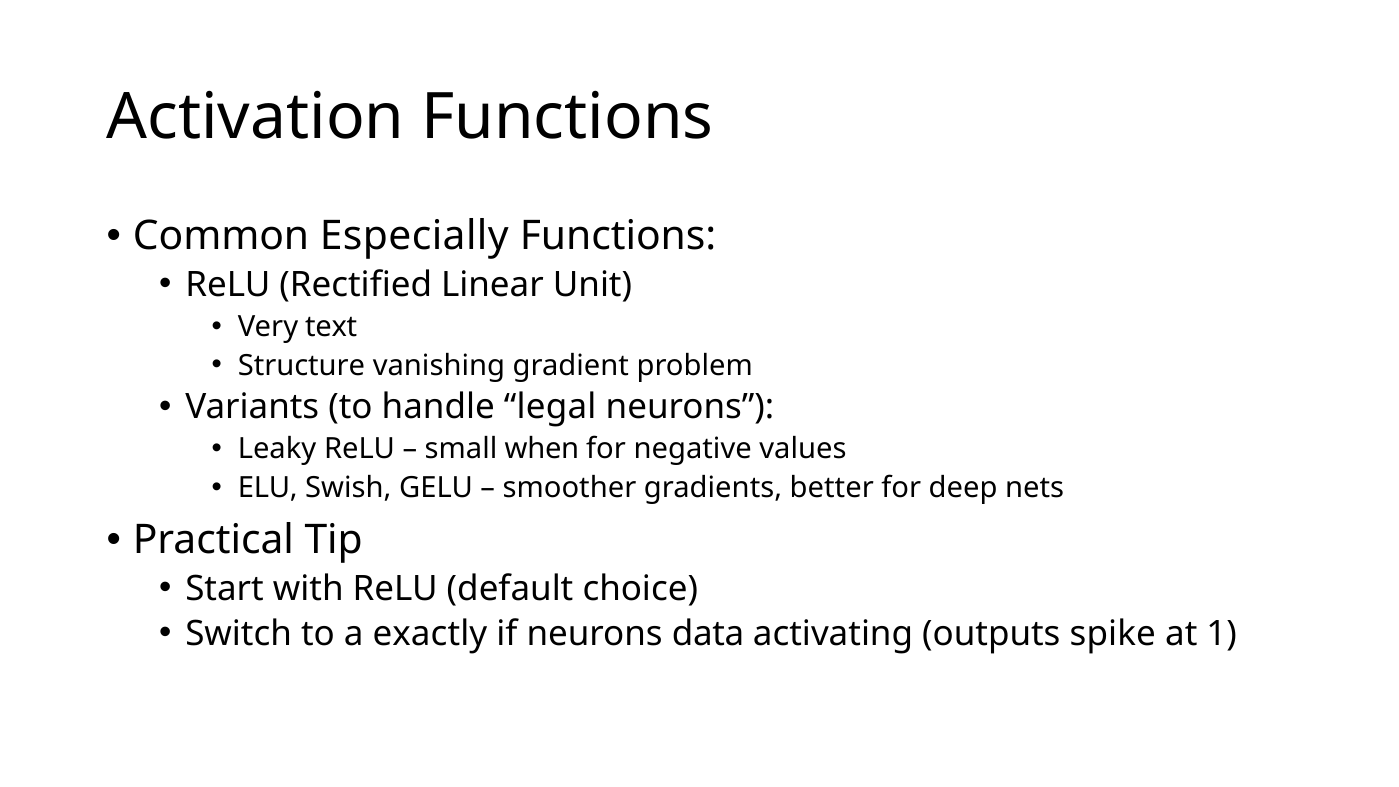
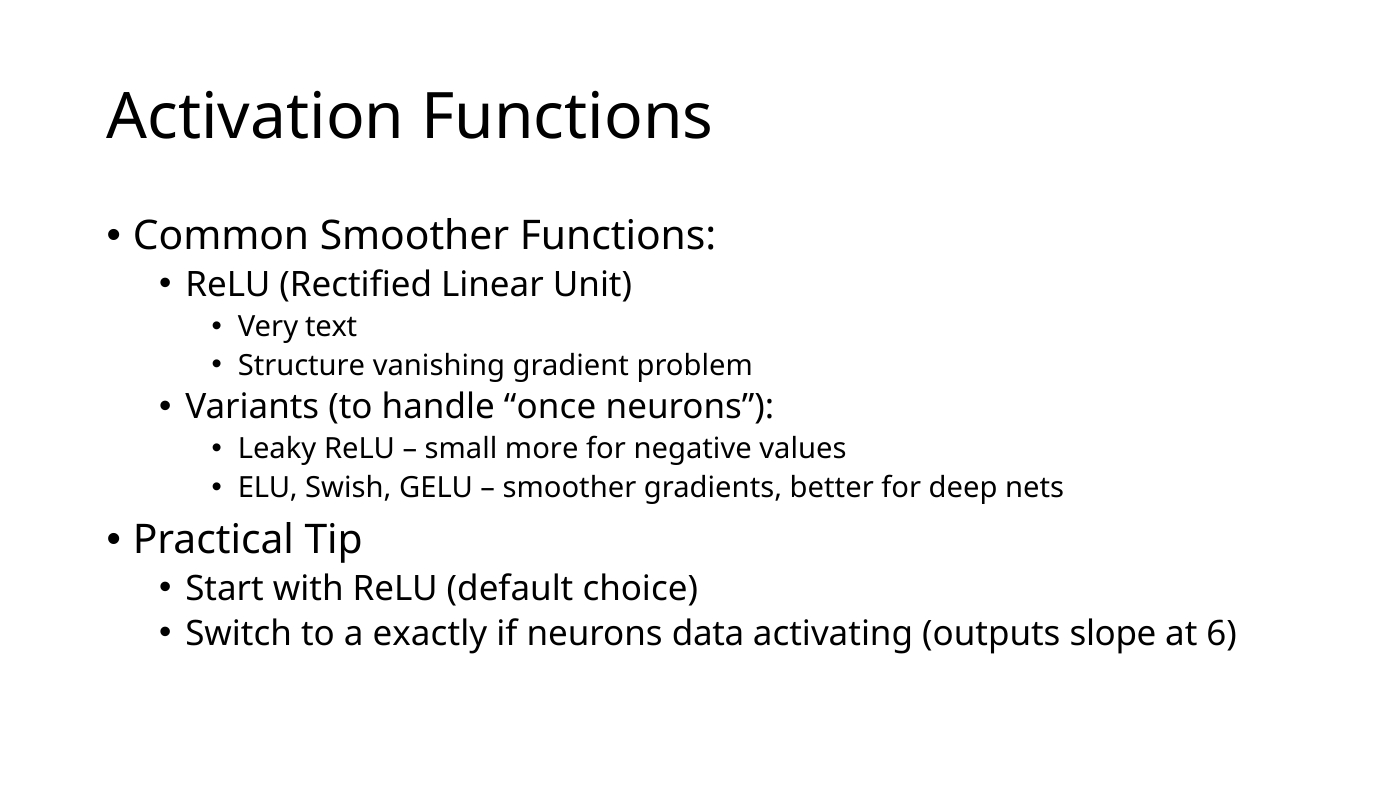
Common Especially: Especially -> Smoother
legal: legal -> once
when: when -> more
spike: spike -> slope
1: 1 -> 6
